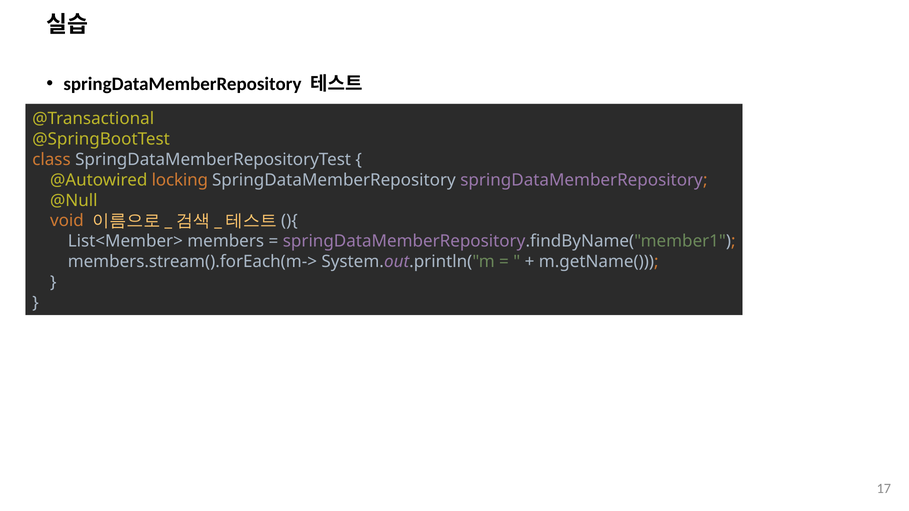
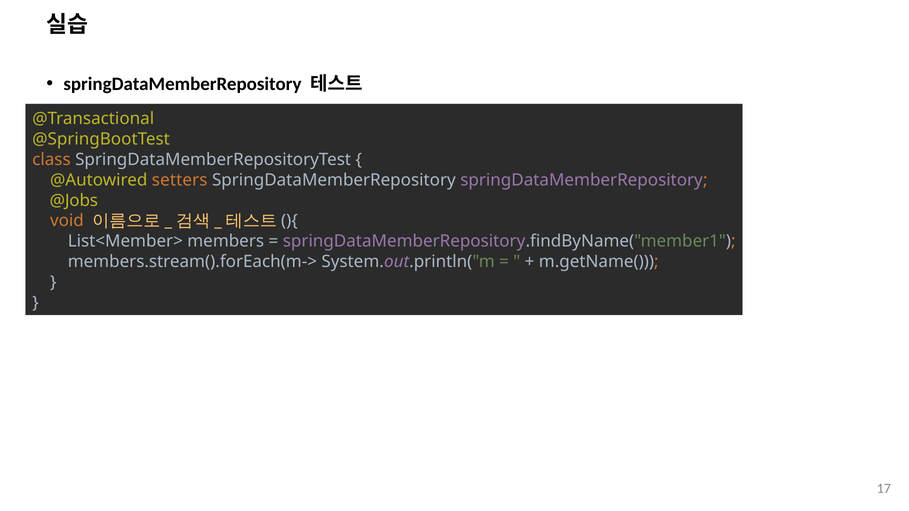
locking: locking -> setters
@Null: @Null -> @Jobs
